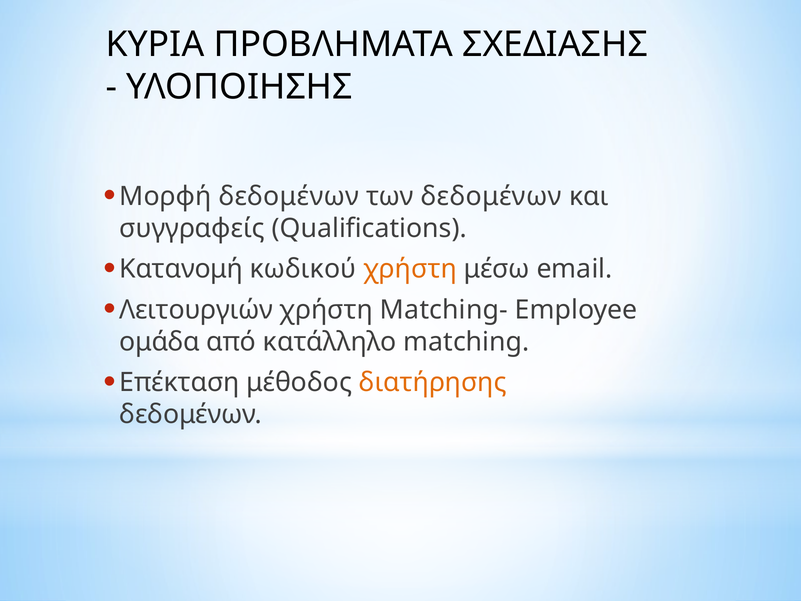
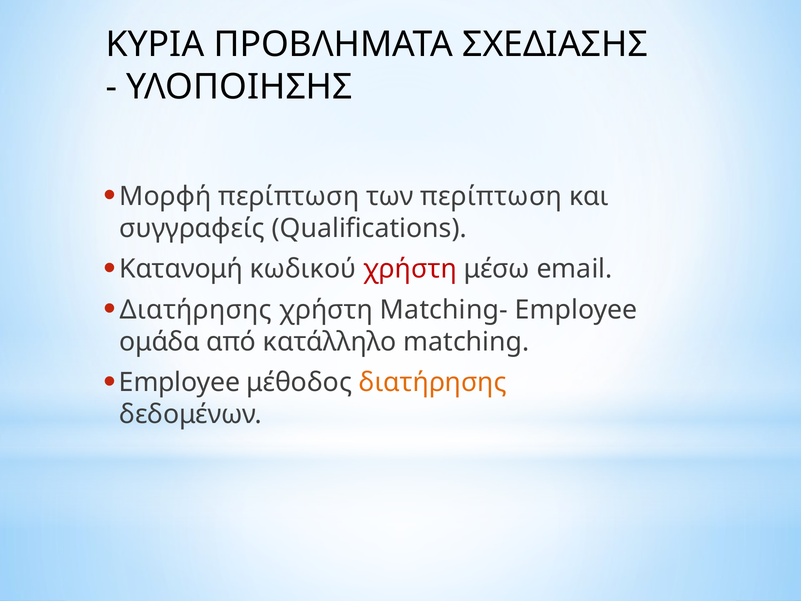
Μορφή δεδομένων: δεδομένων -> περίπτωση
των δεδομένων: δεδομένων -> περίπτωση
χρήστη at (410, 269) colour: orange -> red
Λειτουργιών at (196, 310): Λειτουργιών -> Διατήρησης
Επέκταση at (180, 382): Επέκταση -> Employee
